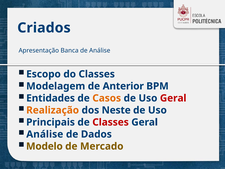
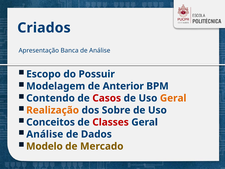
do Classes: Classes -> Possuir
Entidades: Entidades -> Contendo
Casos colour: orange -> red
Geral at (173, 98) colour: red -> orange
Neste: Neste -> Sobre
Principais: Principais -> Conceitos
